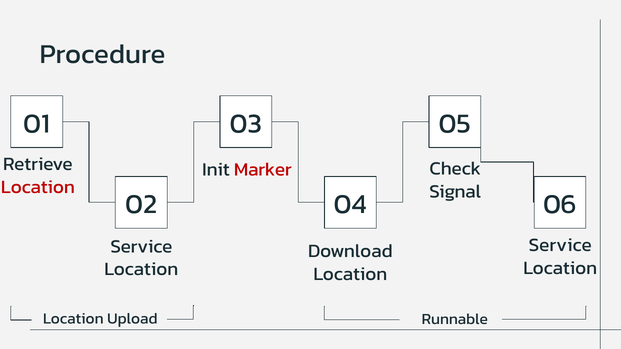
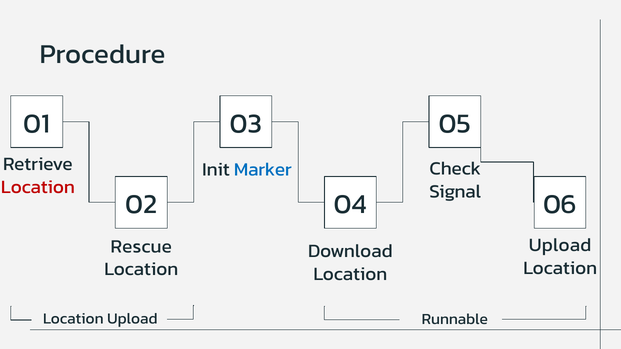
Marker colour: red -> blue
Service at (560, 245): Service -> Upload
Service at (141, 247): Service -> Rescue
